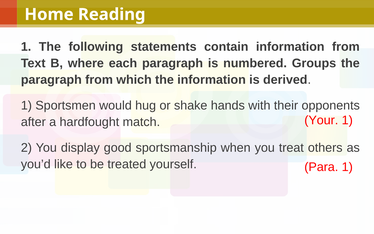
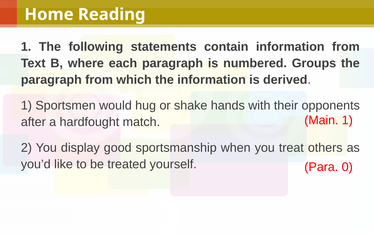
Your: Your -> Main
Para 1: 1 -> 0
